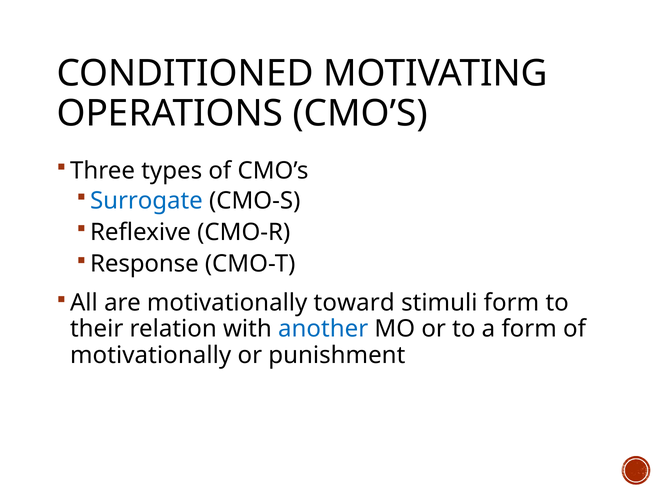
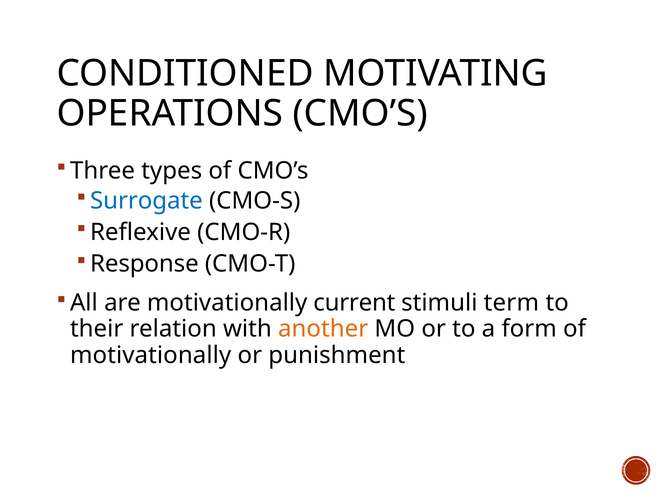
toward: toward -> current
stimuli form: form -> term
another colour: blue -> orange
